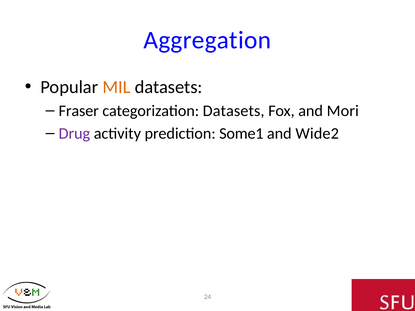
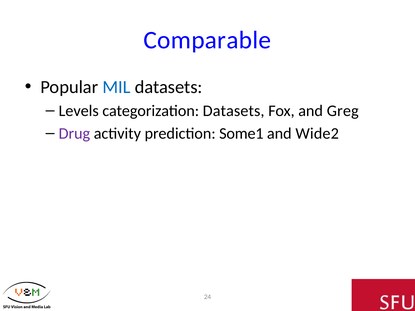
Aggregation: Aggregation -> Comparable
MIL colour: orange -> blue
Fraser: Fraser -> Levels
Mori: Mori -> Greg
